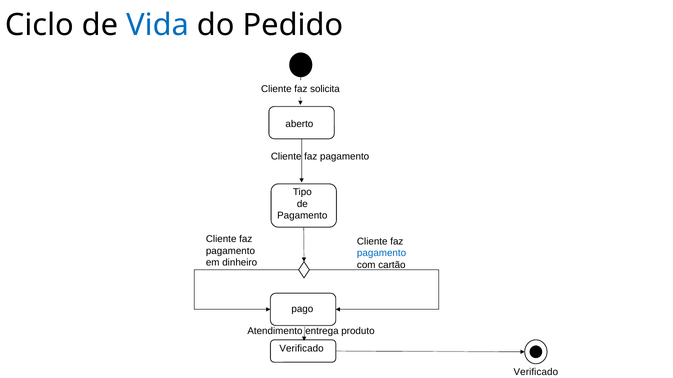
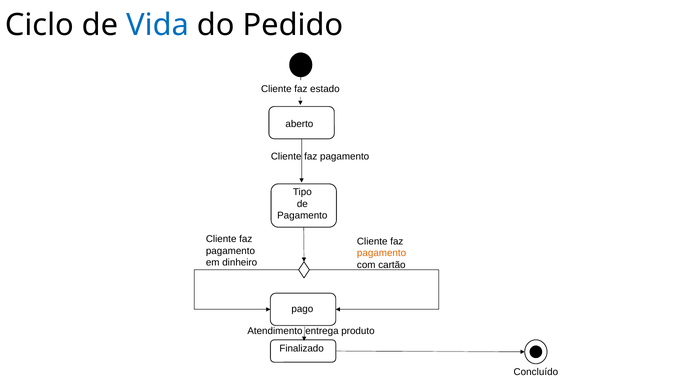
solicita: solicita -> estado
pagamento at (382, 253) colour: blue -> orange
Verificado at (302, 349): Verificado -> Finalizado
Verificado at (536, 373): Verificado -> Concluído
